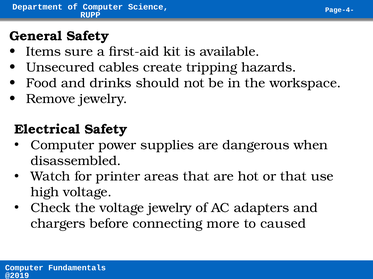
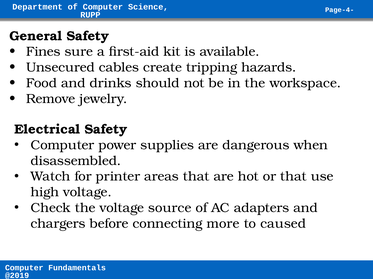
Items: Items -> Fines
voltage jewelry: jewelry -> source
